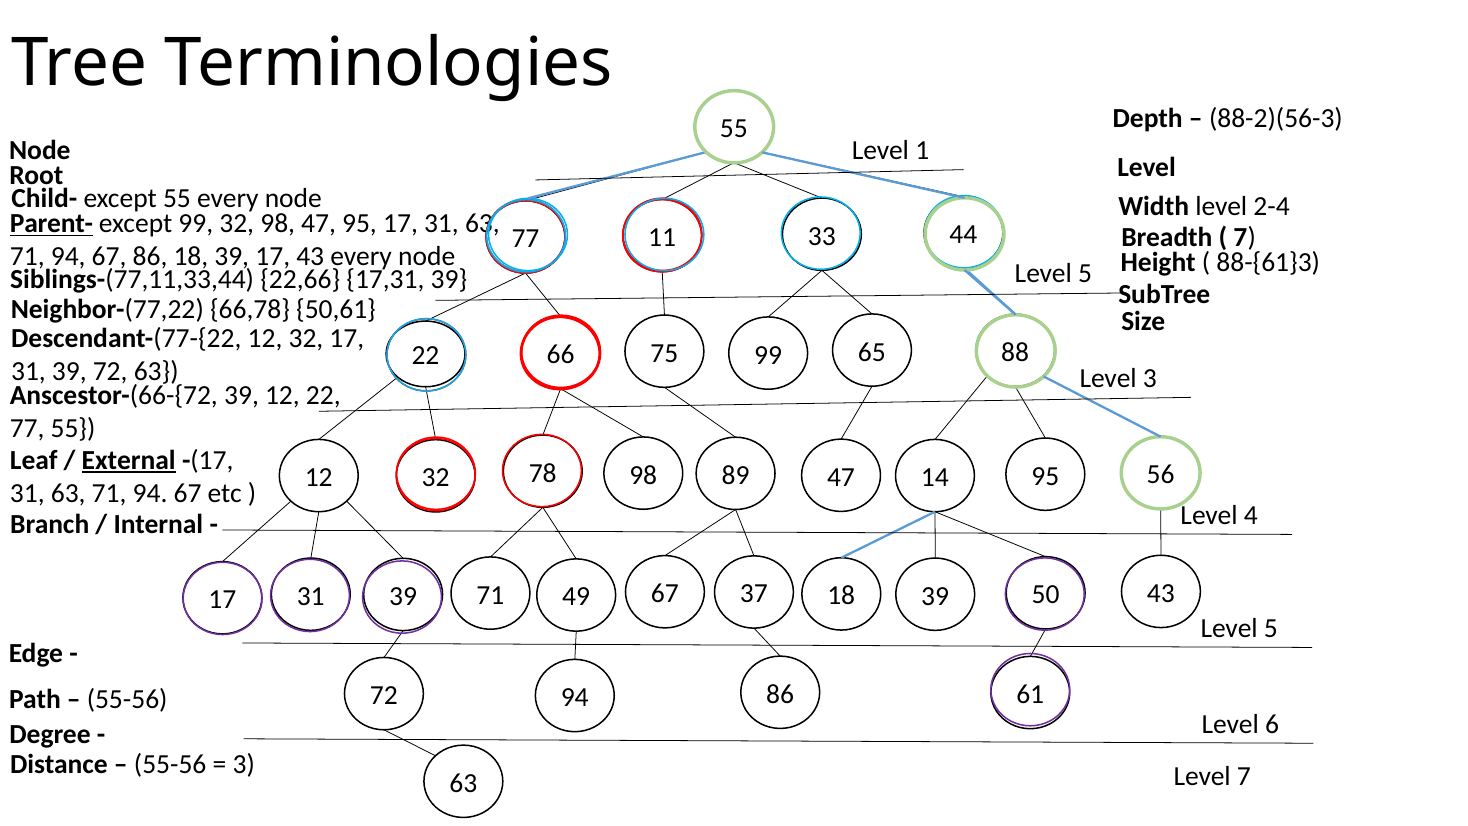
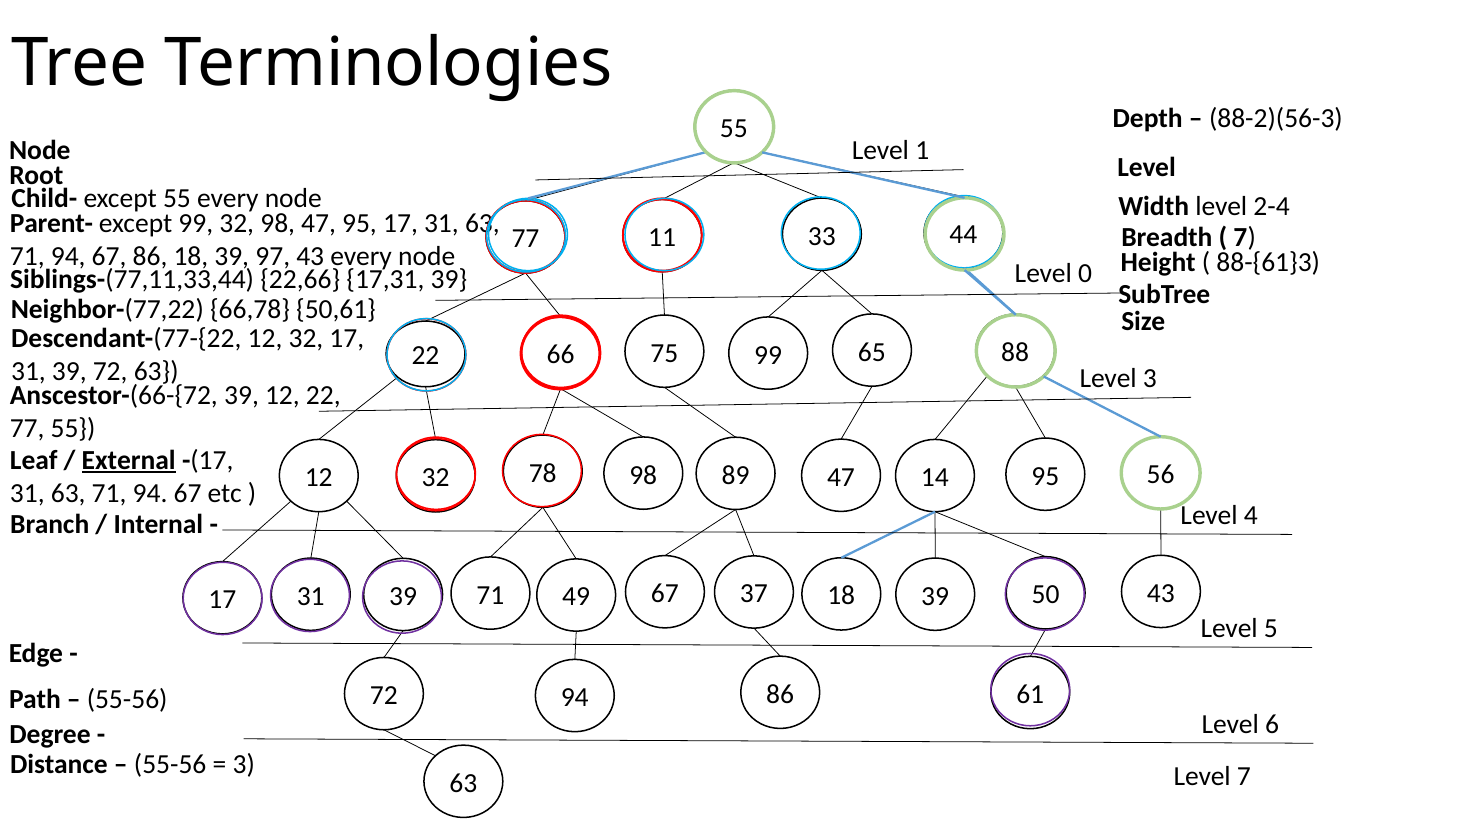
Parent- underline: present -> none
39 17: 17 -> 97
5 at (1085, 274): 5 -> 0
